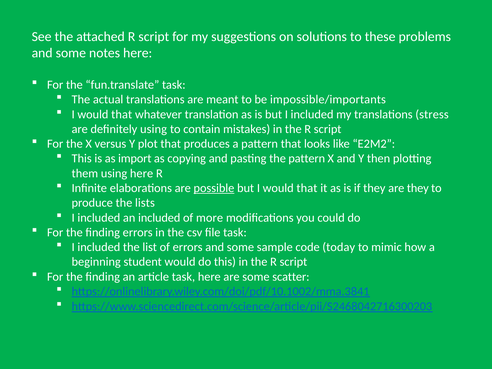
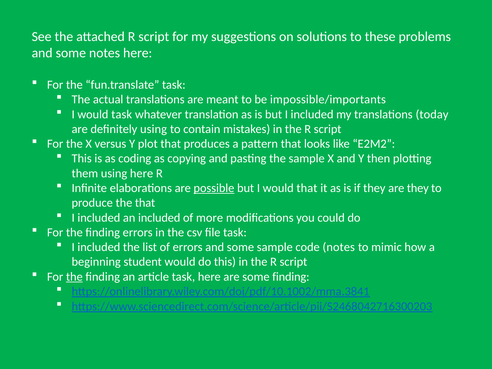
that at (122, 114): that -> task
stress: stress -> today
import: import -> coding
the pattern: pattern -> sample
the lists: lists -> that
code today: today -> notes
the at (74, 277) underline: none -> present
some scatter: scatter -> finding
